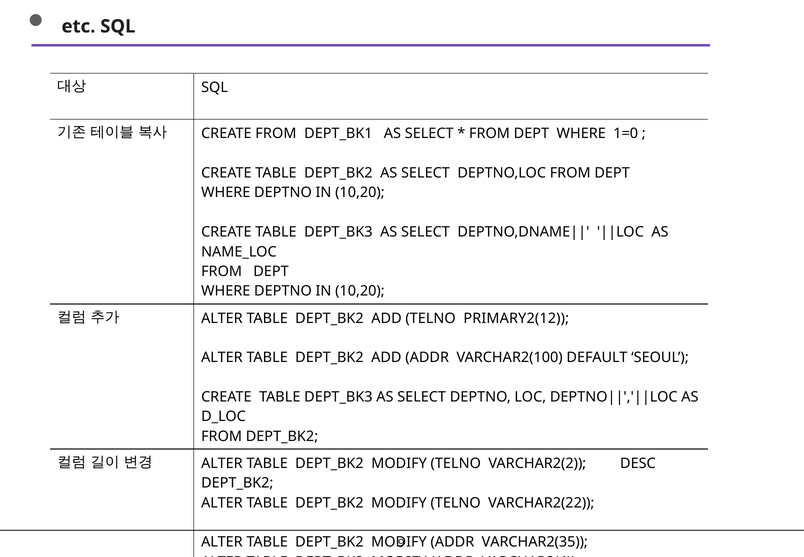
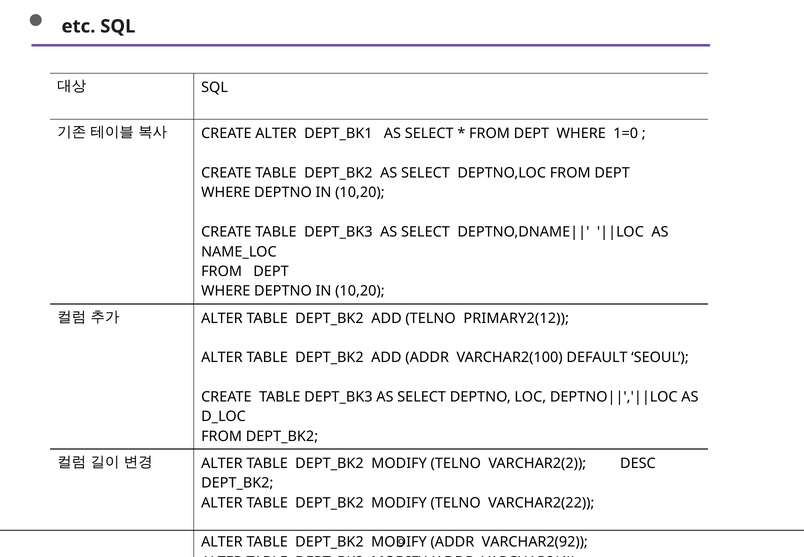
CREATE FROM: FROM -> ALTER
VARCHAR2(35: VARCHAR2(35 -> VARCHAR2(92
